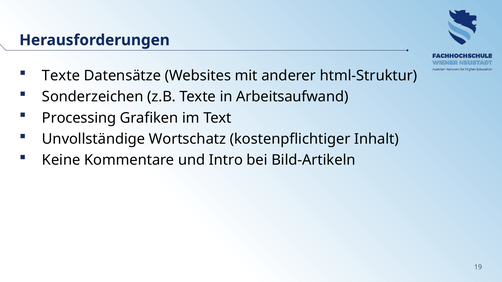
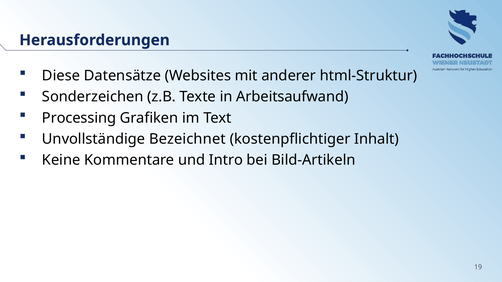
Texte at (61, 76): Texte -> Diese
Wortschatz: Wortschatz -> Bezeichnet
